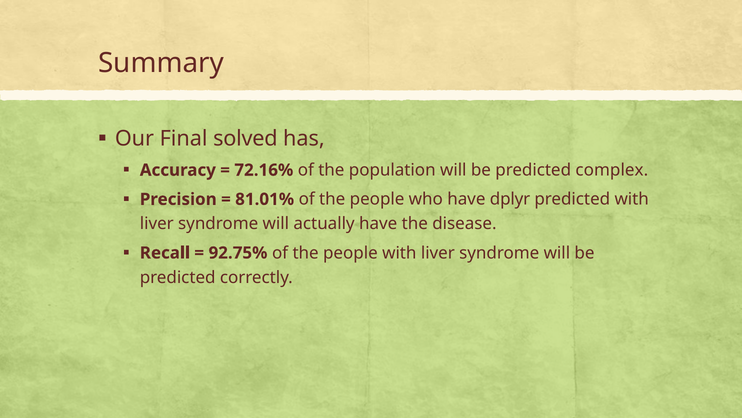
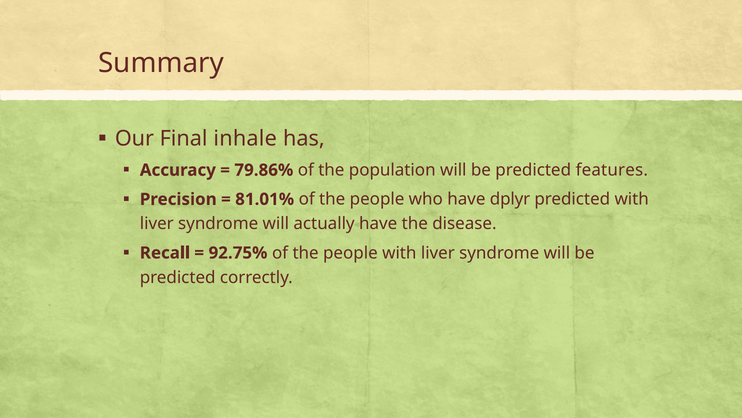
solved: solved -> inhale
72.16%: 72.16% -> 79.86%
complex: complex -> features
